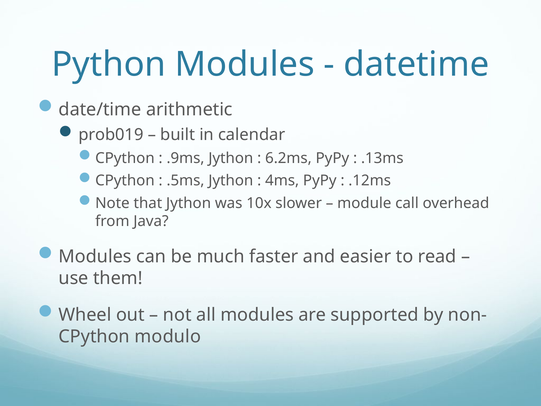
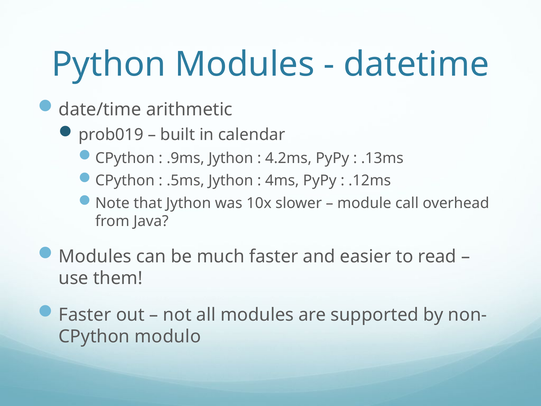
6.2ms: 6.2ms -> 4.2ms
Wheel at (85, 315): Wheel -> Faster
